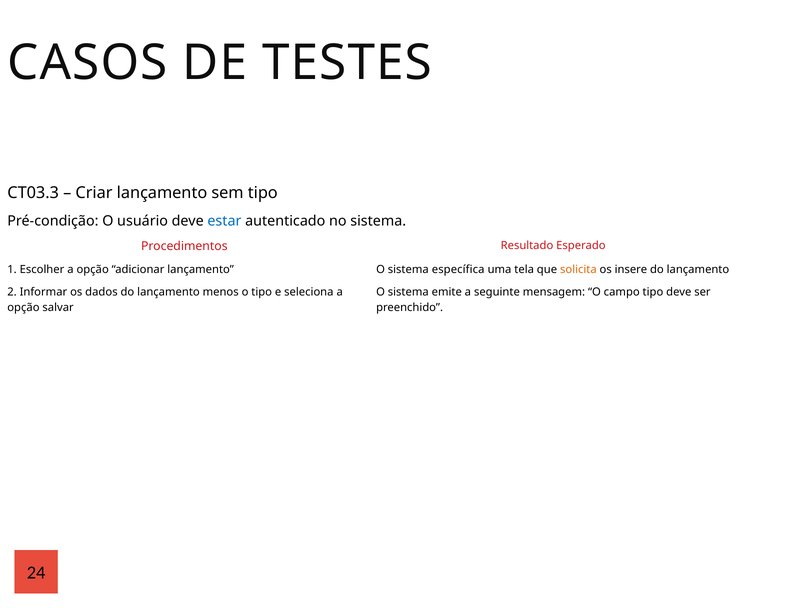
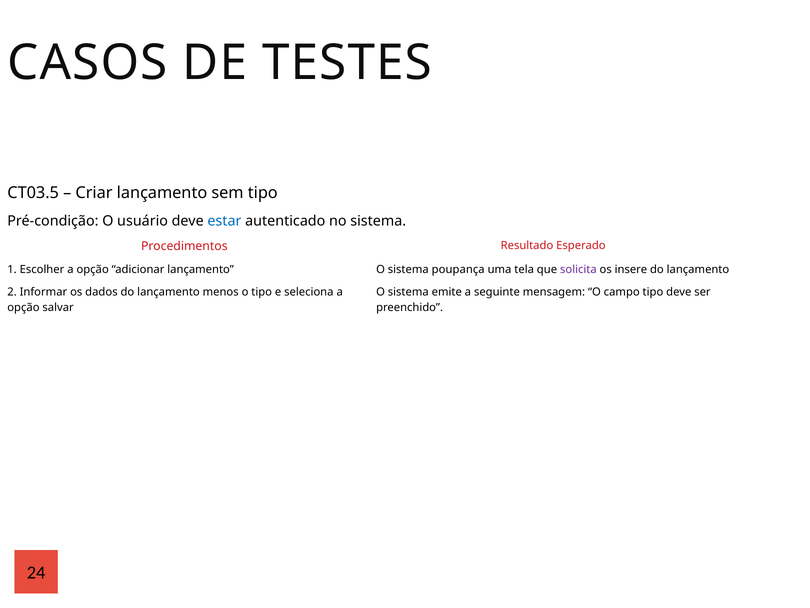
CT03.3: CT03.3 -> CT03.5
específica: específica -> poupança
solicita colour: orange -> purple
